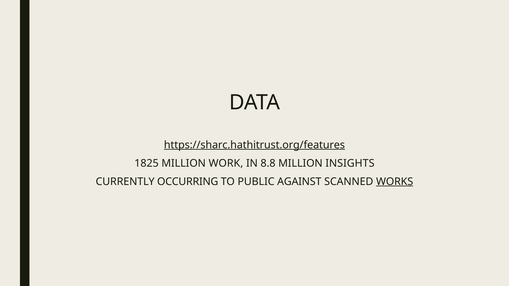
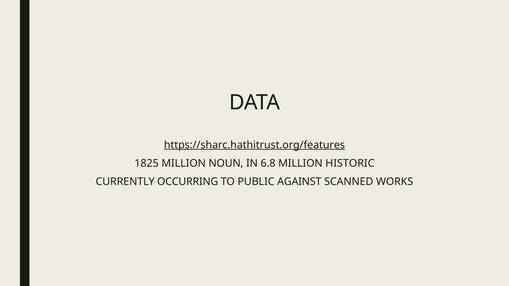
WORK: WORK -> NOUN
8.8: 8.8 -> 6.8
INSIGHTS: INSIGHTS -> HISTORIC
WORKS underline: present -> none
